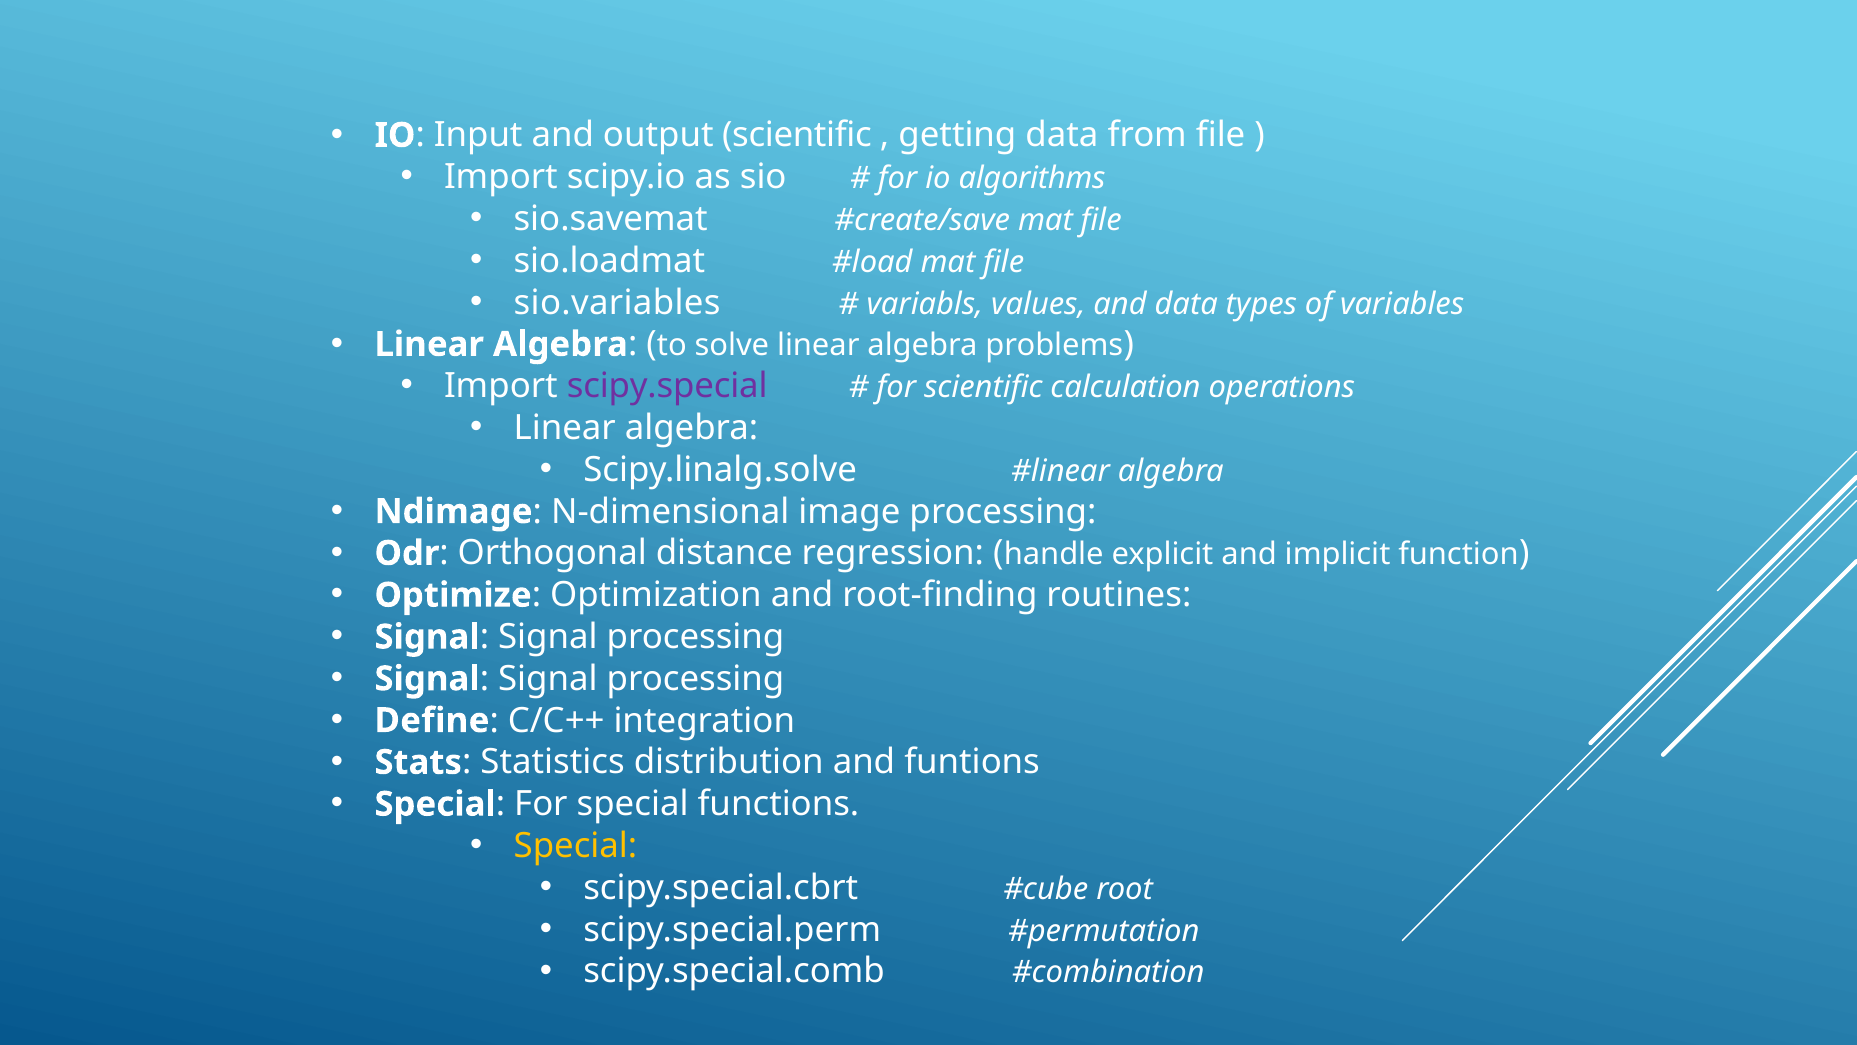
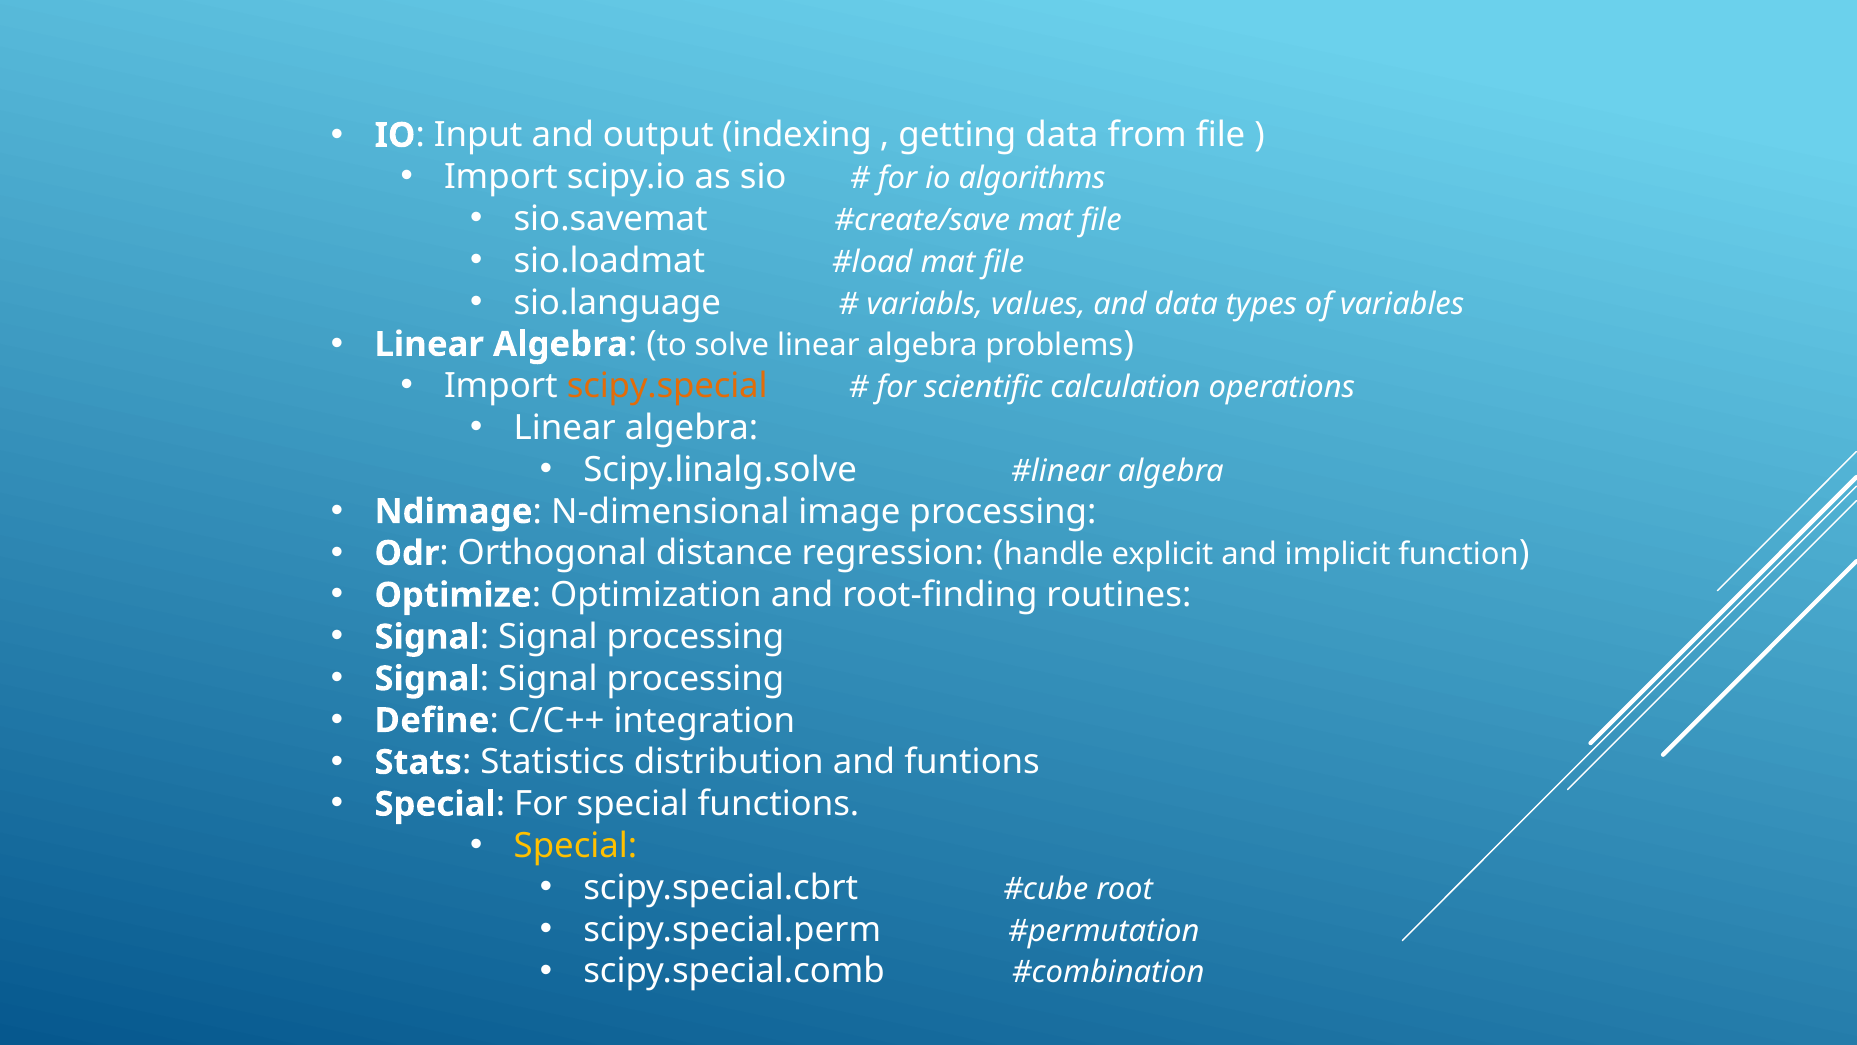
output scientific: scientific -> indexing
sio.variables: sio.variables -> sio.language
scipy.special colour: purple -> orange
